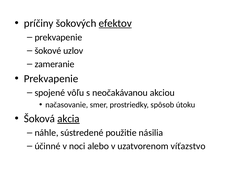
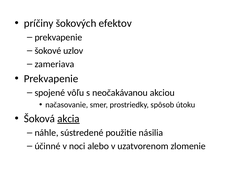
efektov underline: present -> none
zameranie: zameranie -> zameriava
víťazstvo: víťazstvo -> zlomenie
